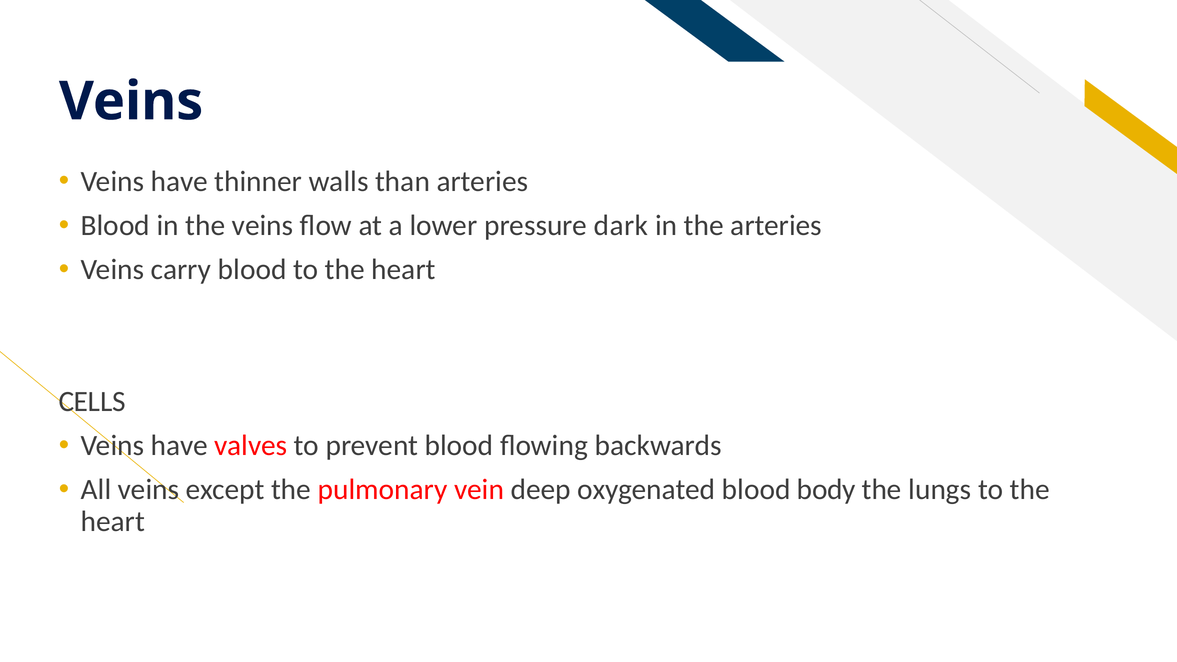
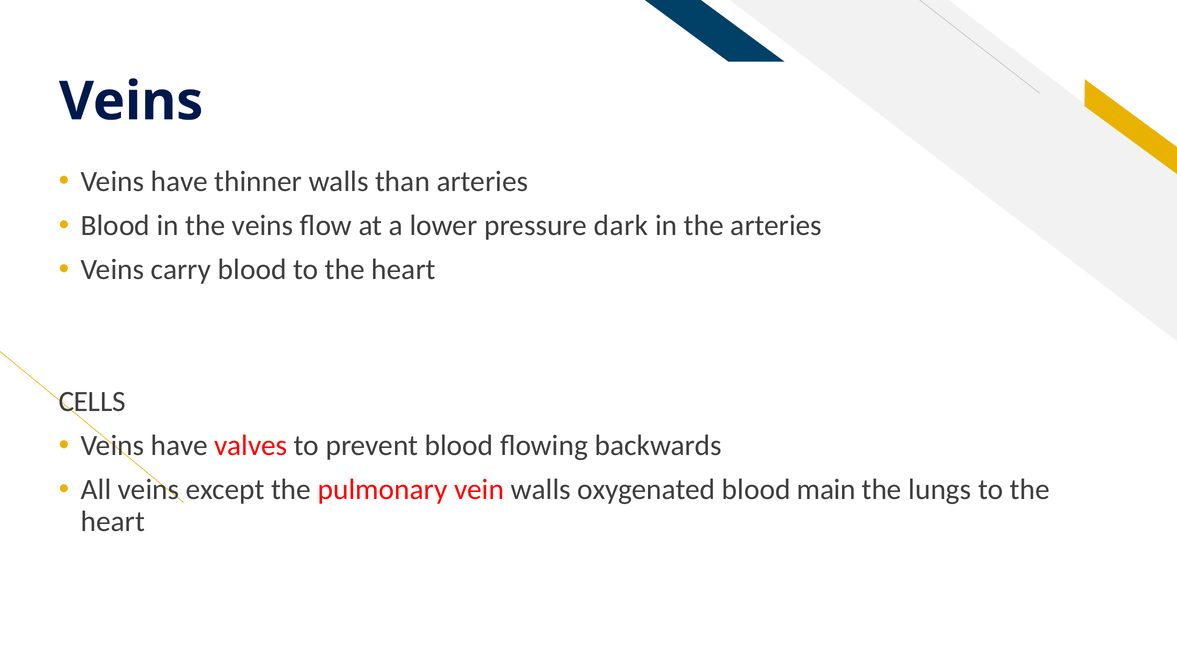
vein deep: deep -> walls
body: body -> main
